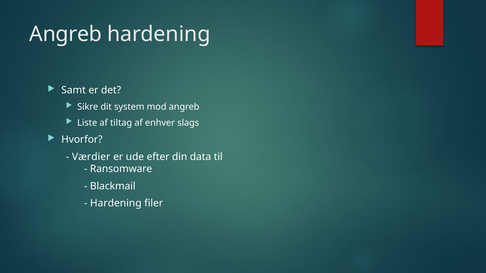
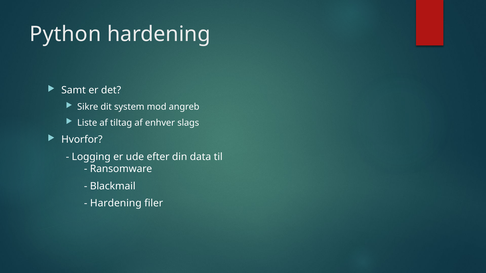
Angreb at (66, 34): Angreb -> Python
Værdier: Værdier -> Logging
